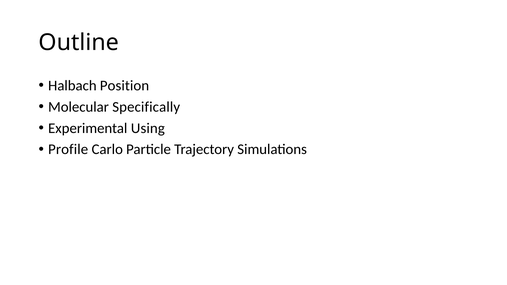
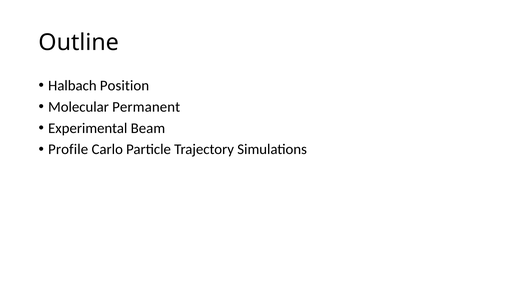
Specifically: Specifically -> Permanent
Using: Using -> Beam
